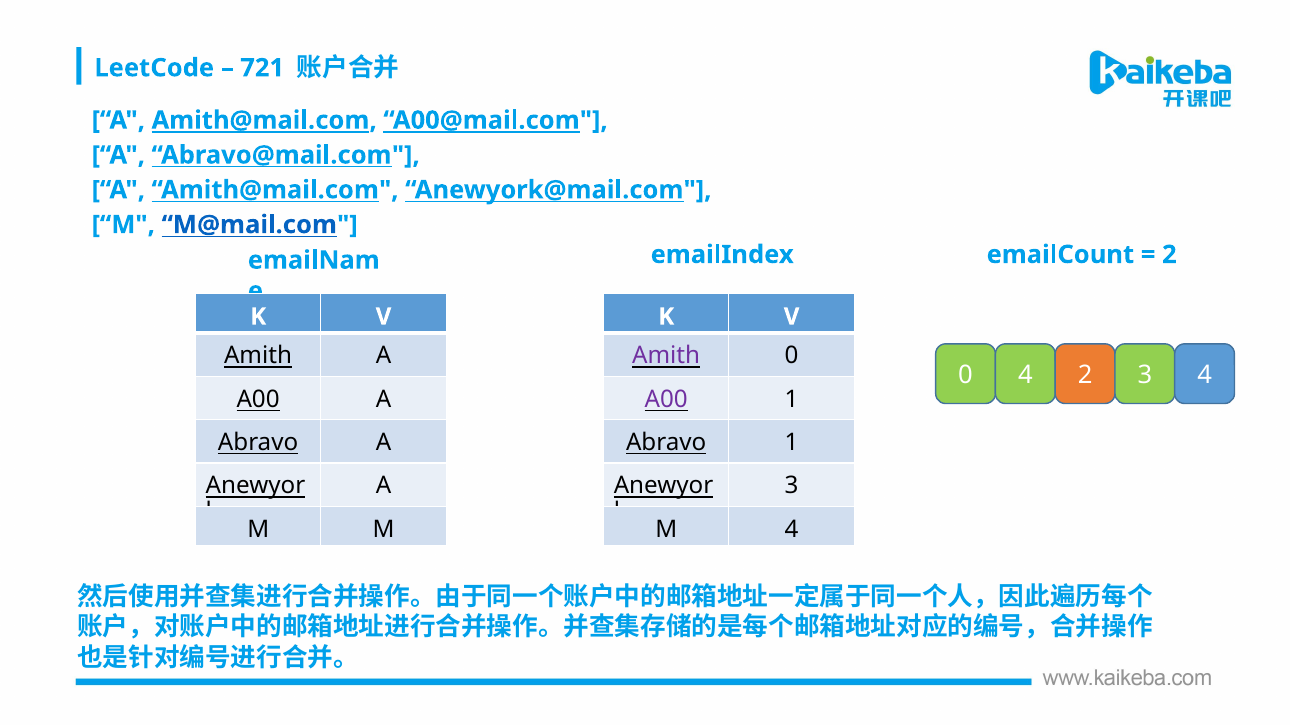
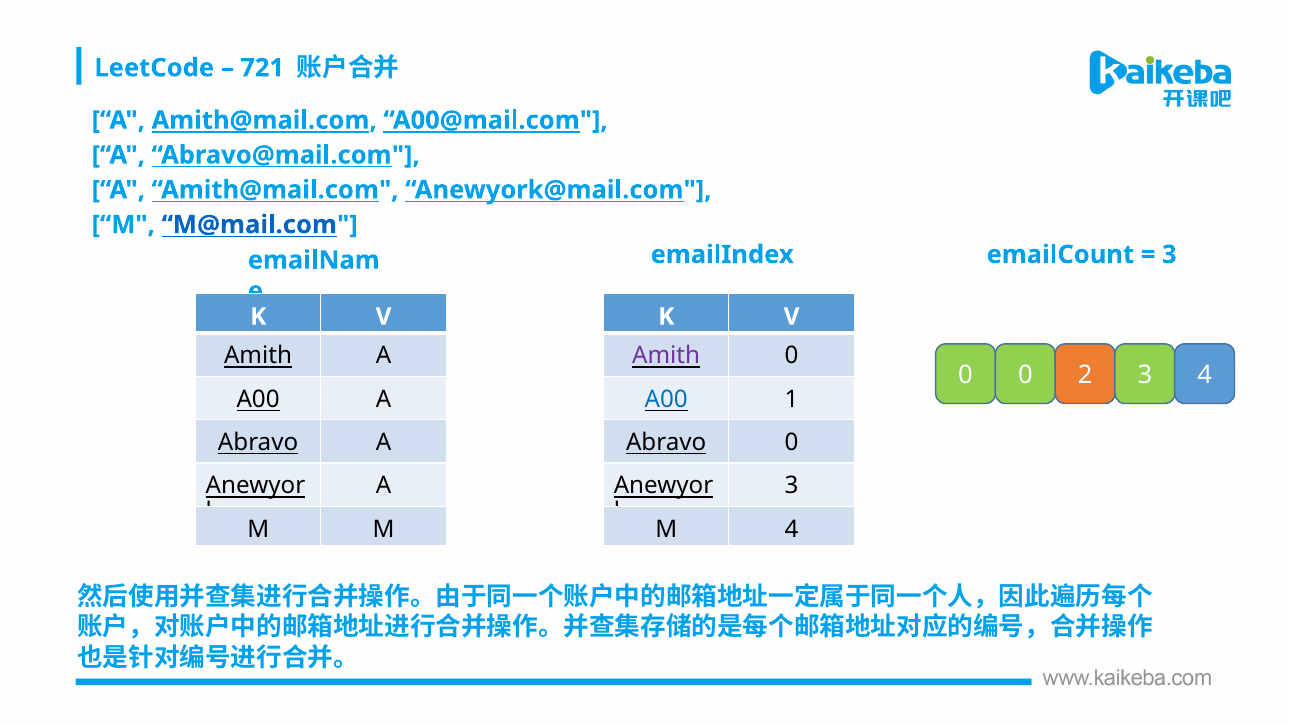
2 at (1169, 255): 2 -> 3
0 4: 4 -> 0
A00 at (666, 400) colour: purple -> blue
Abravo 1: 1 -> 0
